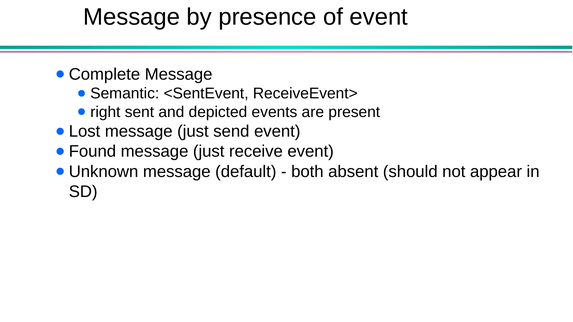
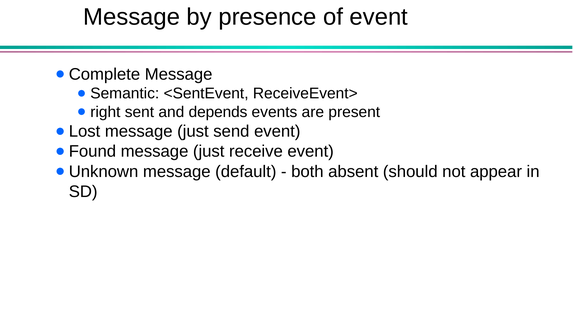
depicted: depicted -> depends
